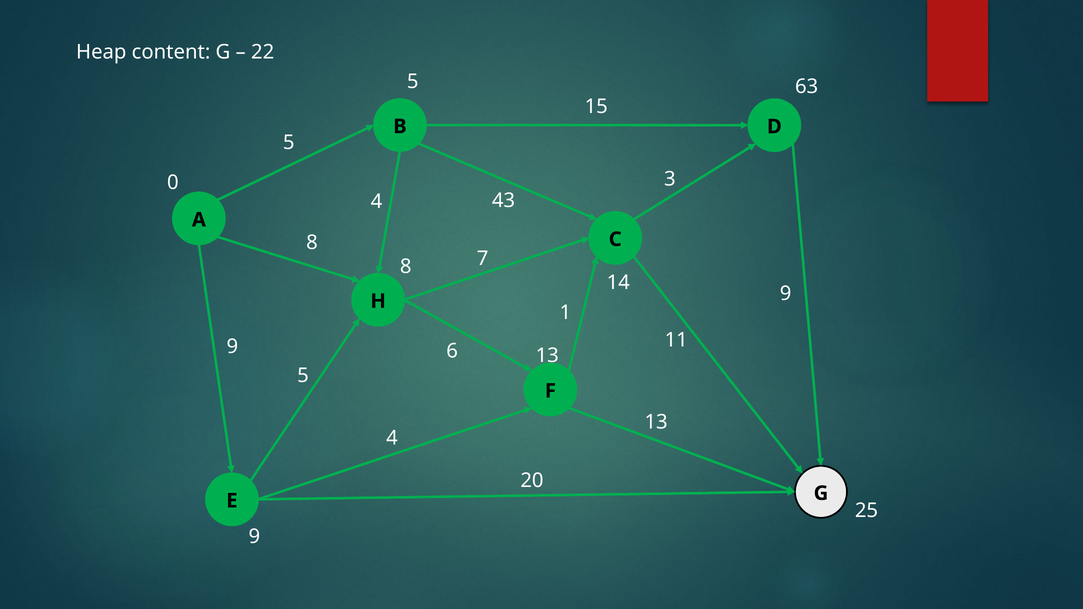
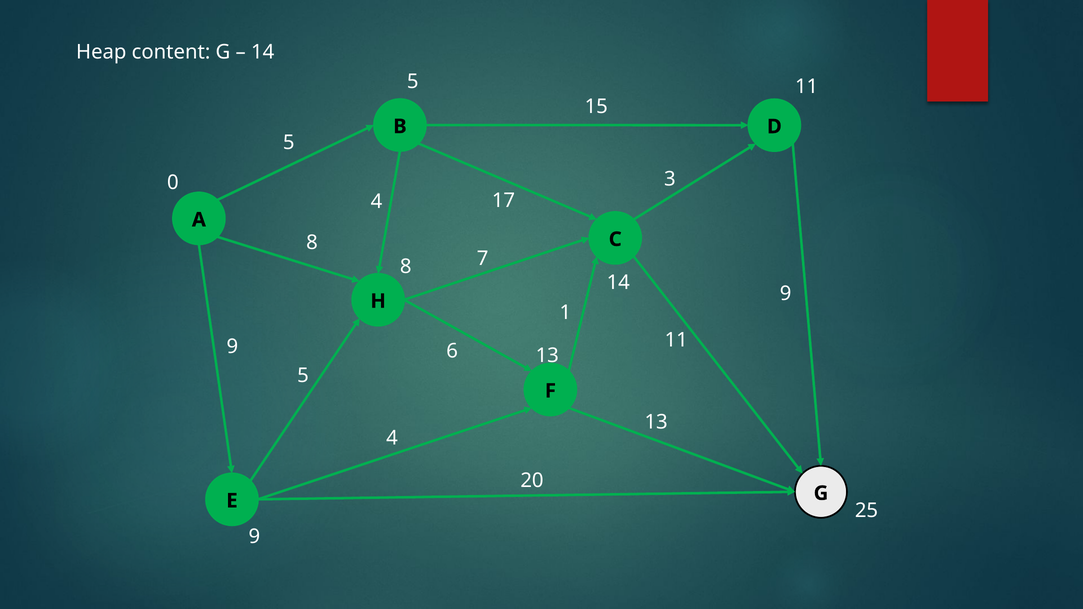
22 at (263, 52): 22 -> 14
5 63: 63 -> 11
43: 43 -> 17
